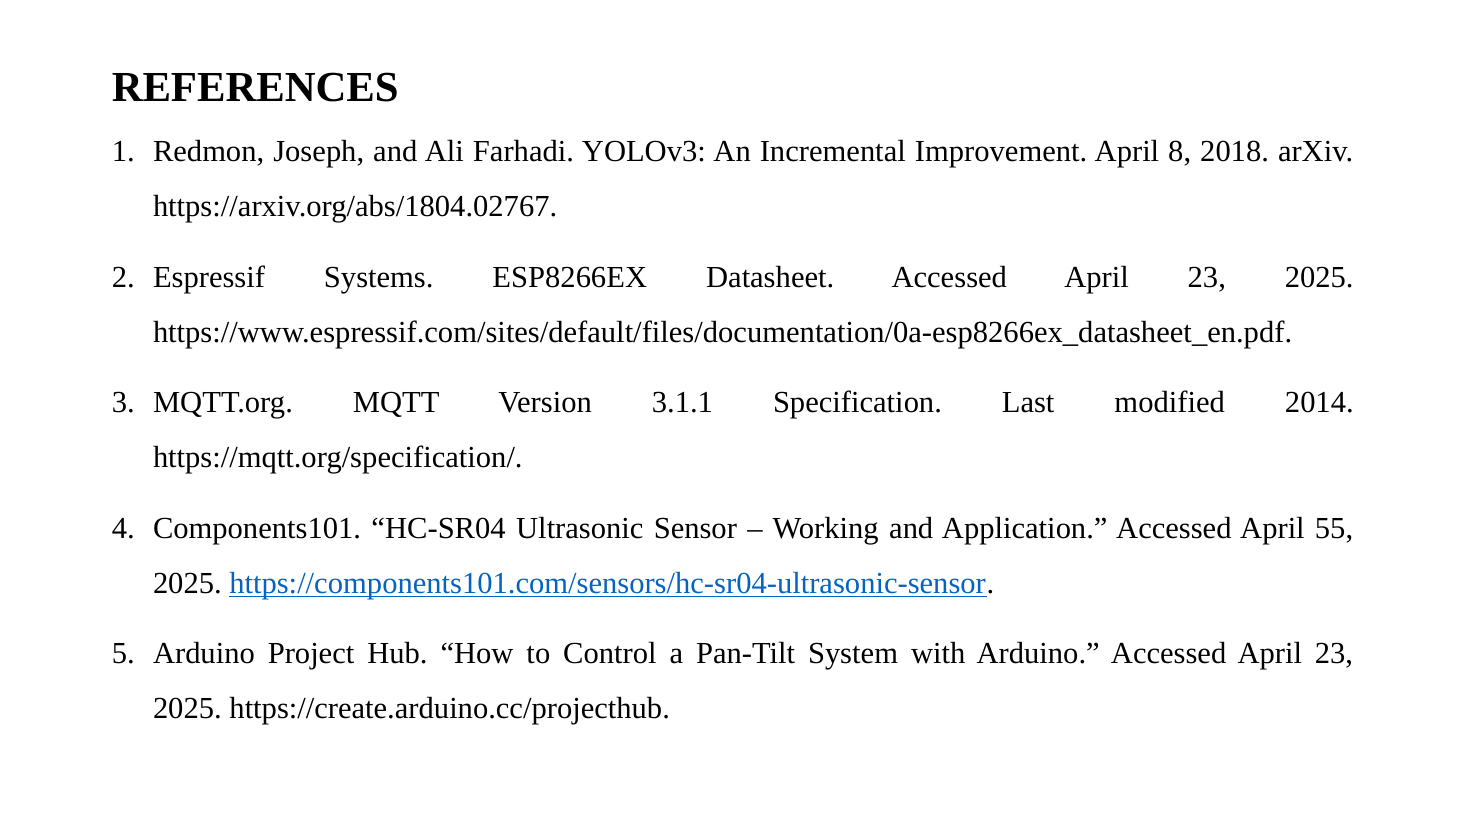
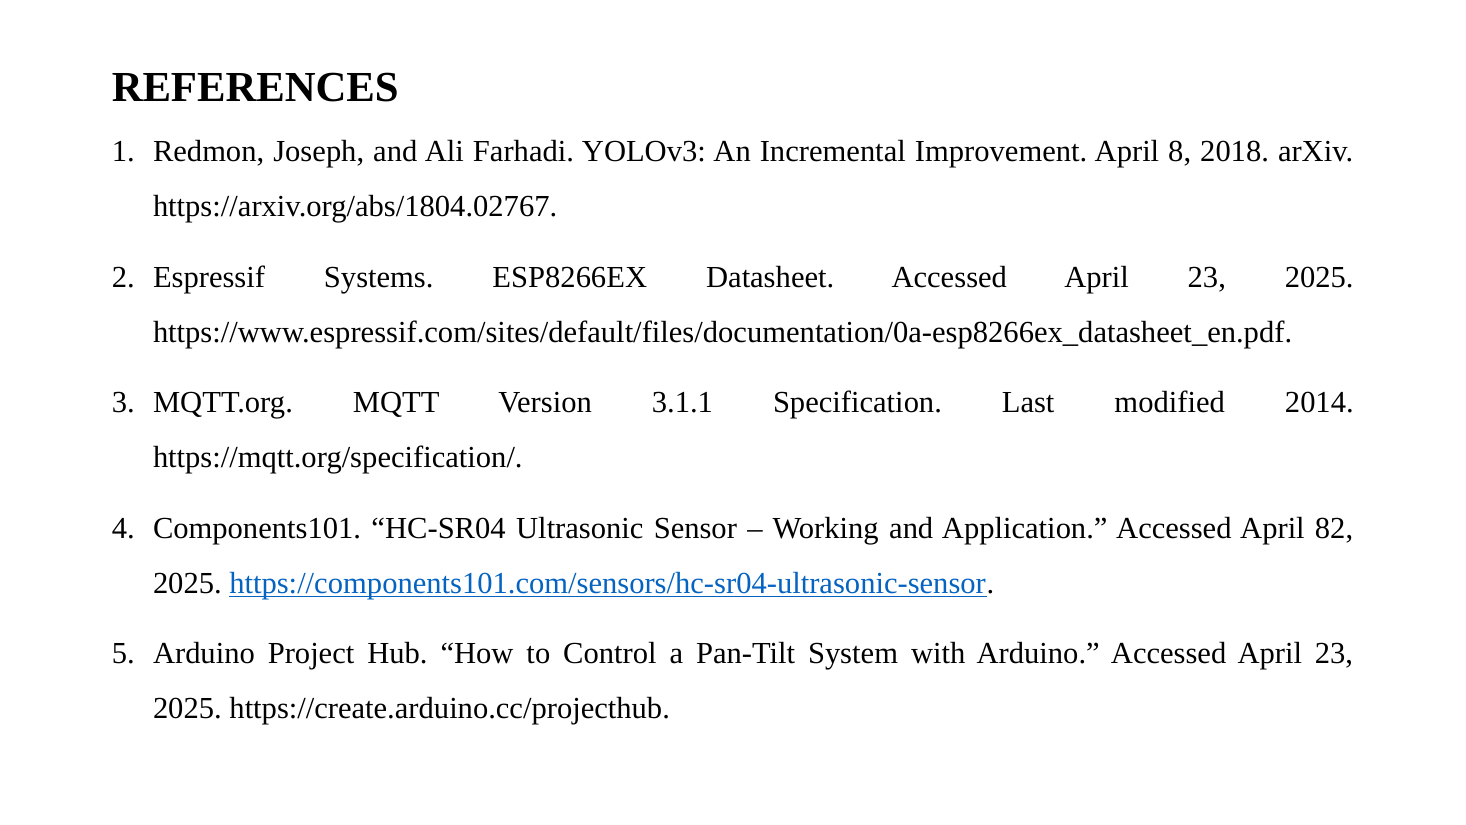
55: 55 -> 82
